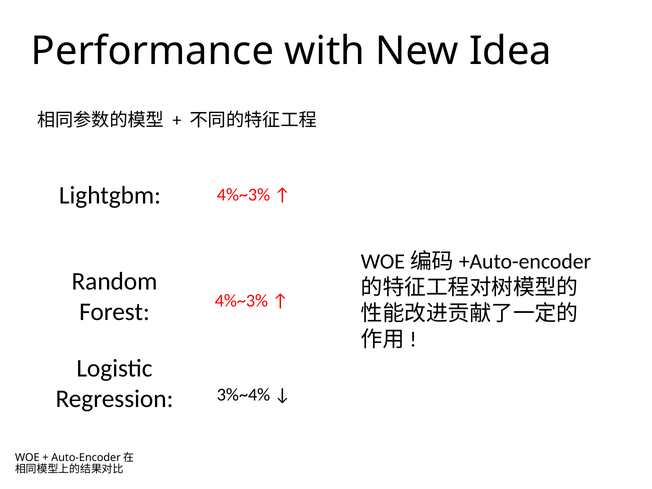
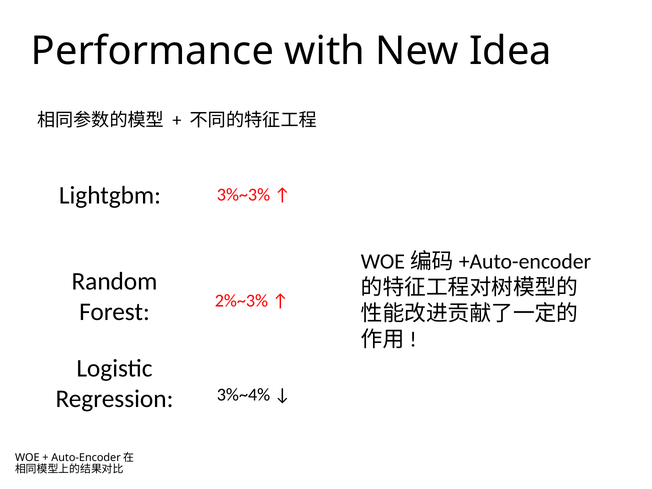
4%~3% at (243, 195): 4%~3% -> 3%~3%
4%~3% at (241, 301): 4%~3% -> 2%~3%
